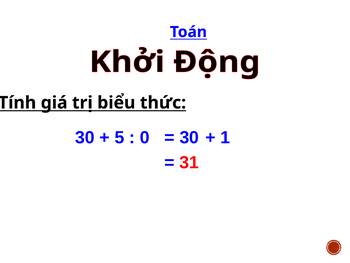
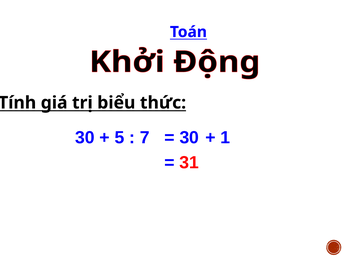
0: 0 -> 7
